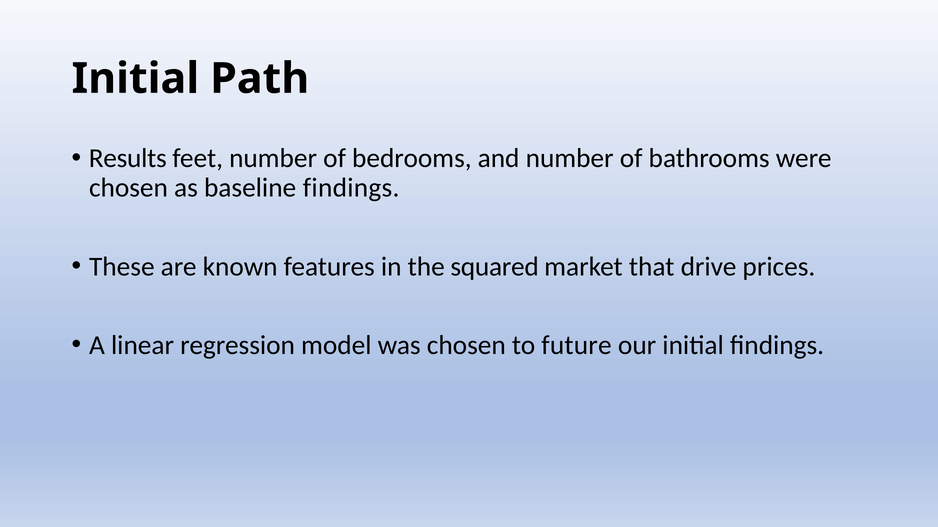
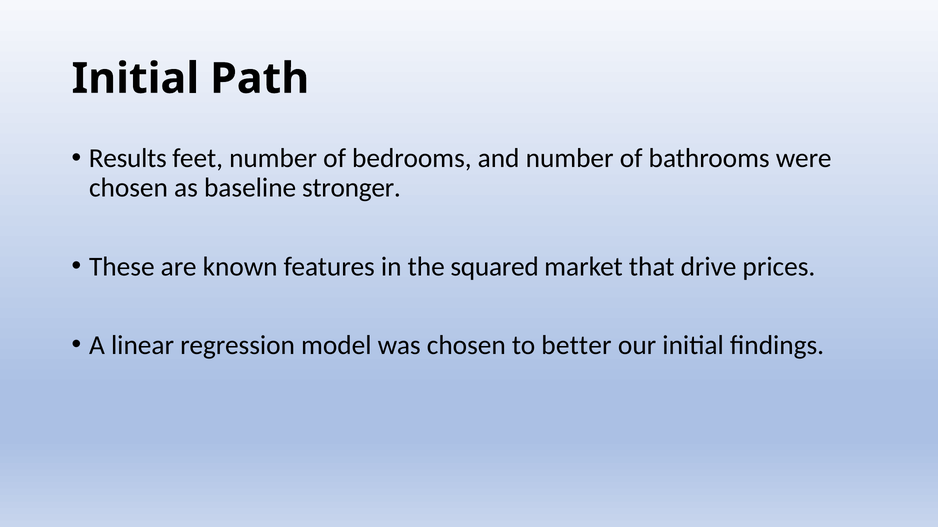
baseline findings: findings -> stronger
future: future -> better
